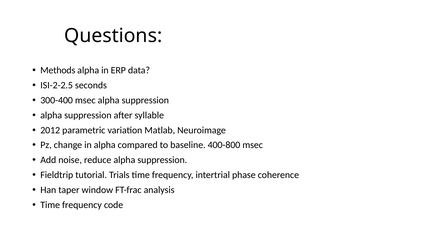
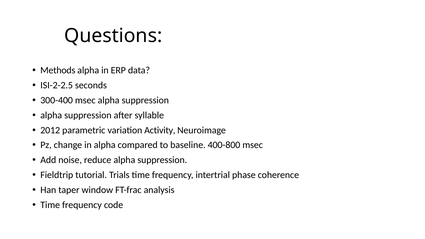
Matlab: Matlab -> Activity
